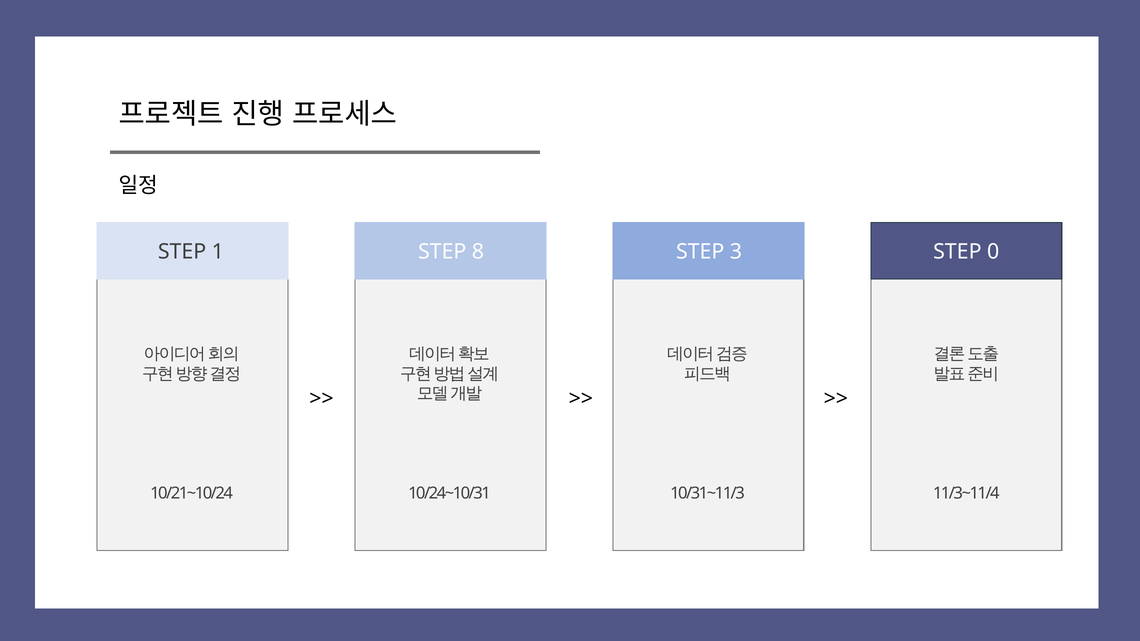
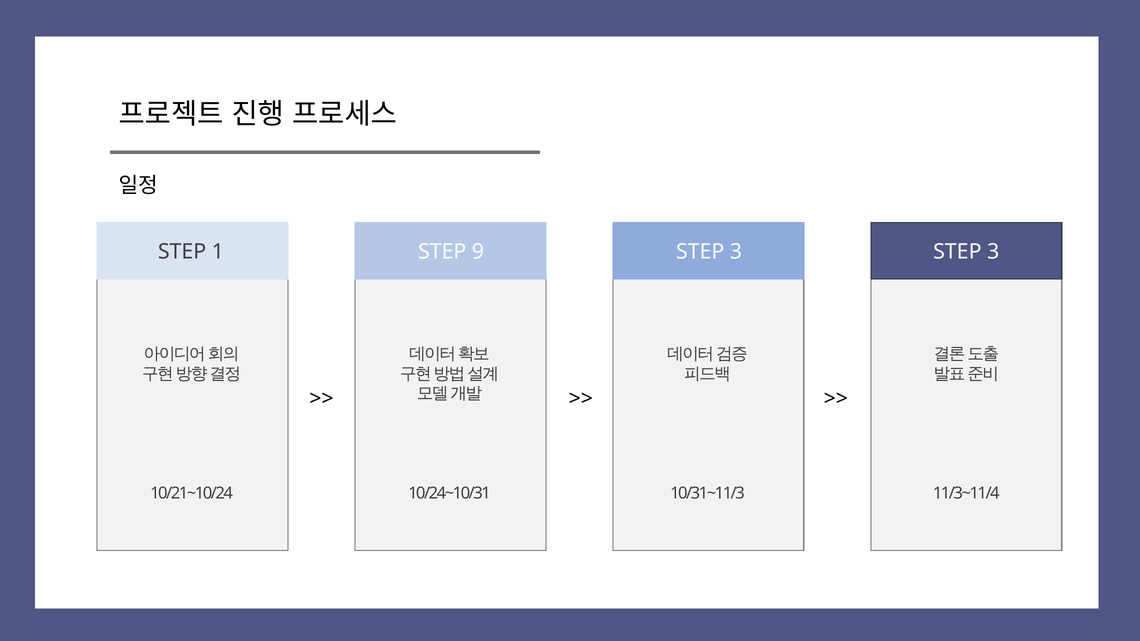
8: 8 -> 9
3 STEP 0: 0 -> 3
